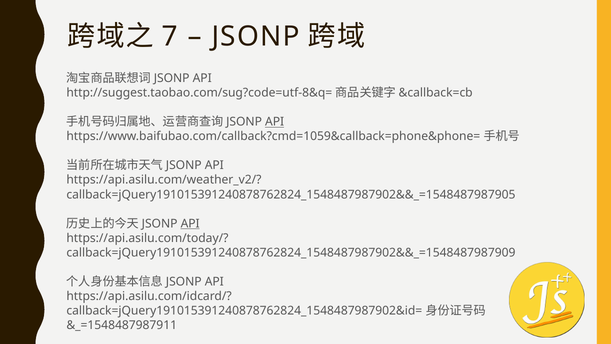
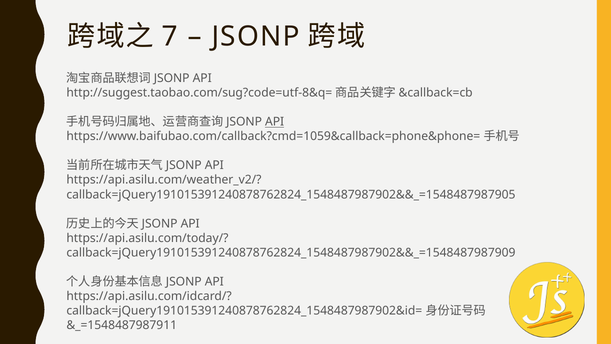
API at (190, 223) underline: present -> none
